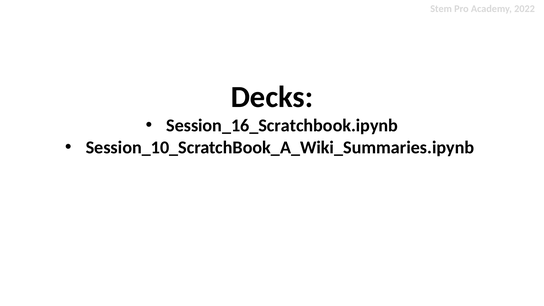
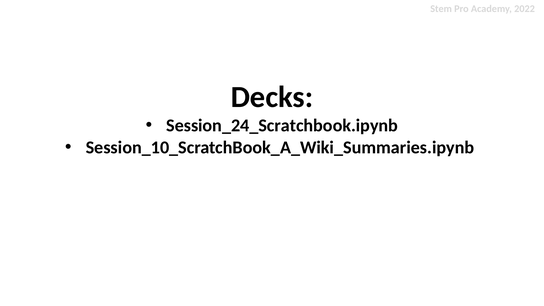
Session_16_Scratchbook.ipynb: Session_16_Scratchbook.ipynb -> Session_24_Scratchbook.ipynb
